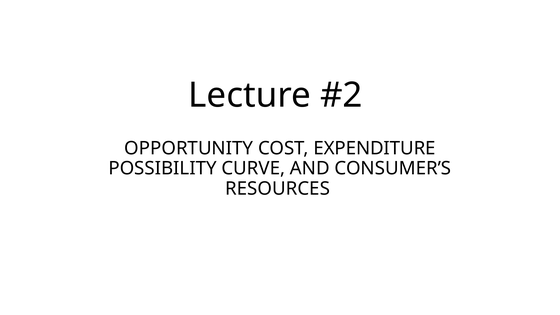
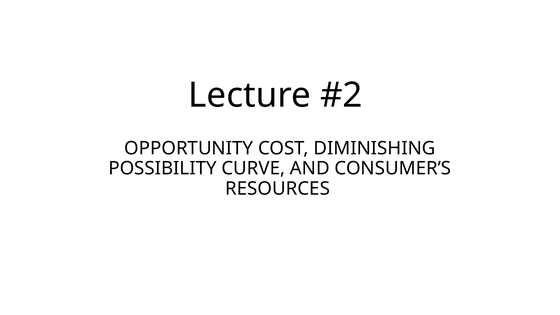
EXPENDITURE: EXPENDITURE -> DIMINISHING
